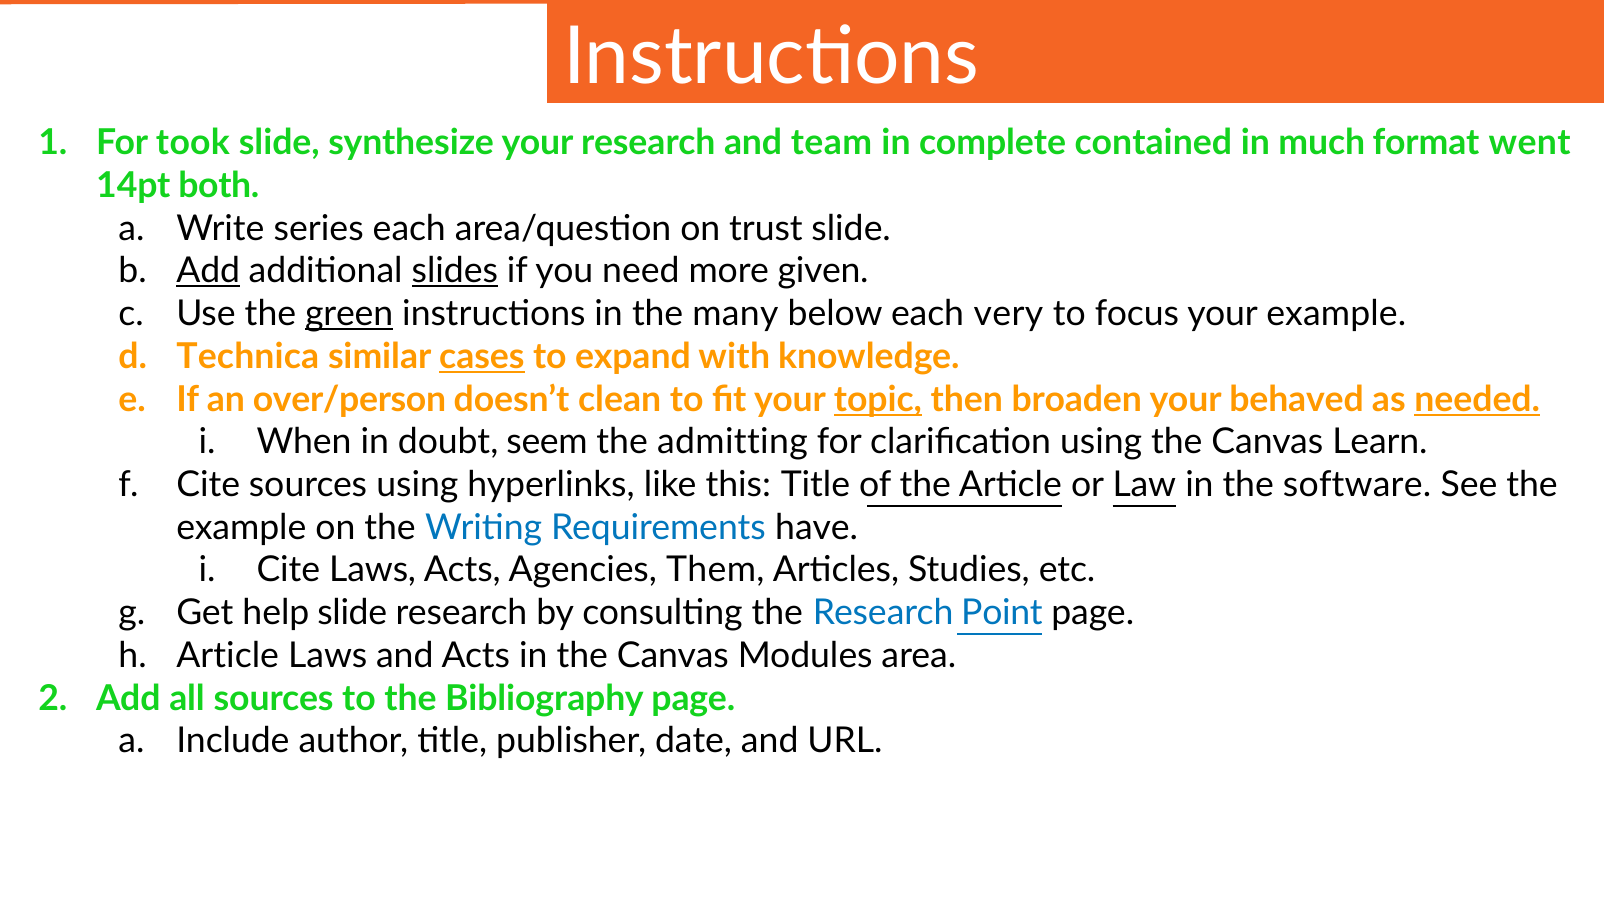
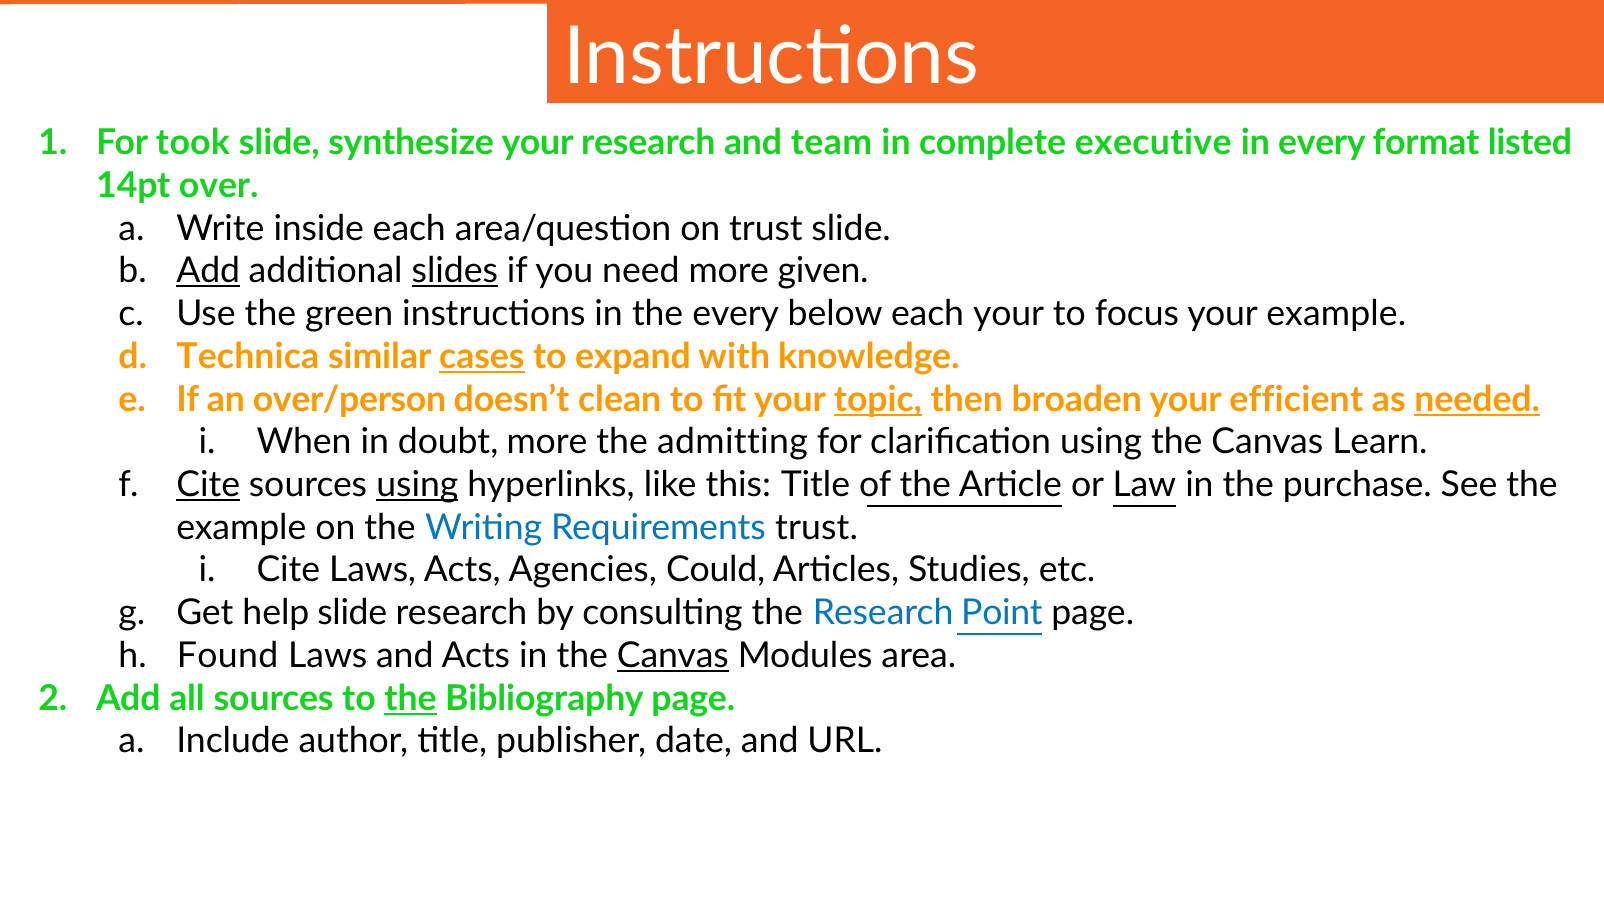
contained: contained -> executive
in much: much -> every
went: went -> listed
both: both -> over
series: series -> inside
green underline: present -> none
the many: many -> every
each very: very -> your
behaved: behaved -> efficient
doubt seem: seem -> more
Cite at (208, 485) underline: none -> present
using at (417, 485) underline: none -> present
software: software -> purchase
Requirements have: have -> trust
Them: Them -> Could
Article at (228, 656): Article -> Found
Canvas at (673, 656) underline: none -> present
the at (411, 699) underline: none -> present
